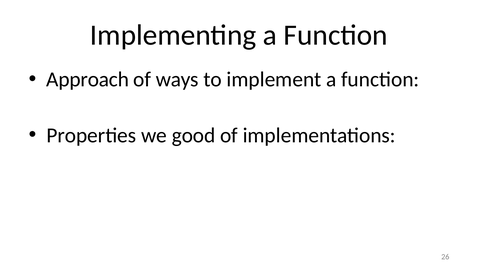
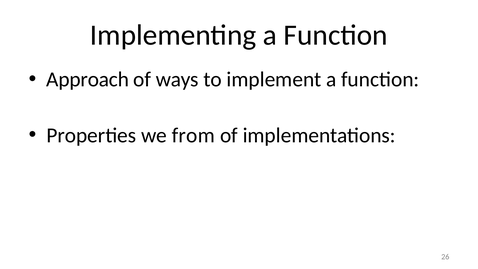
good: good -> from
